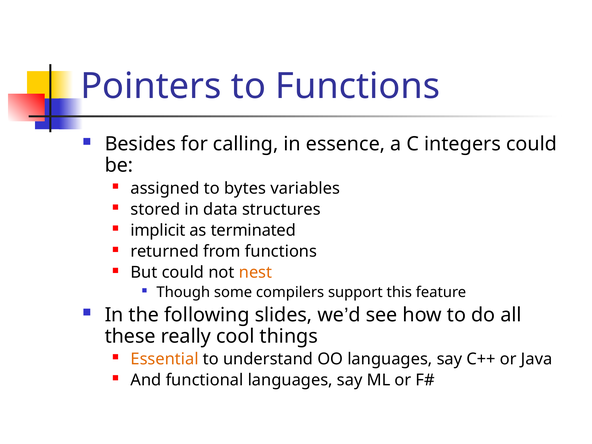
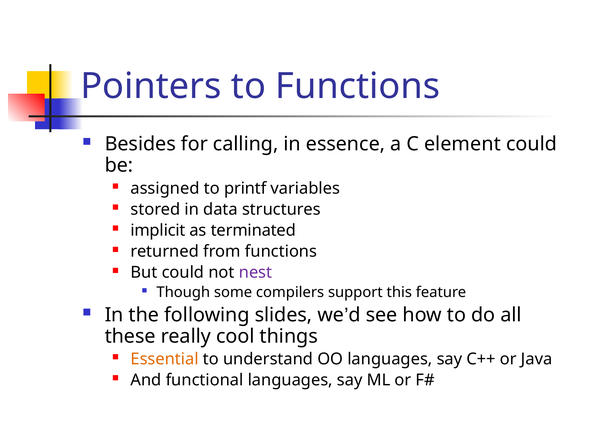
integers: integers -> element
bytes: bytes -> printf
nest colour: orange -> purple
